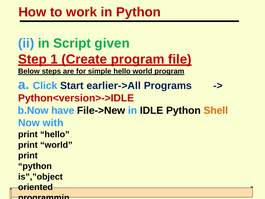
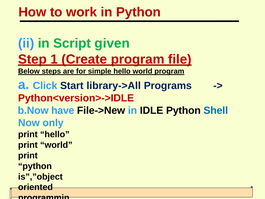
earlier->All: earlier->All -> library->All
Shell colour: orange -> blue
Now with: with -> only
